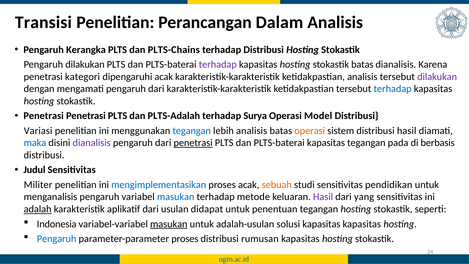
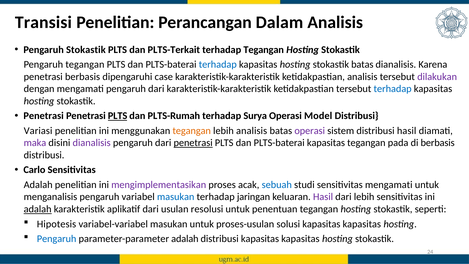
Pengaruh Kerangka: Kerangka -> Stokastik
PLTS-Chains: PLTS-Chains -> PLTS-Terkait
terhadap Distribusi: Distribusi -> Tegangan
Pengaruh dilakukan: dilakukan -> tegangan
terhadap at (218, 64) colour: purple -> blue
penetrasi kategori: kategori -> berbasis
dipengaruhi acak: acak -> case
PLTS at (118, 116) underline: none -> present
PLTS-Adalah: PLTS-Adalah -> PLTS-Rumah
tegangan at (192, 131) colour: blue -> orange
operasi at (310, 131) colour: orange -> purple
maka colour: blue -> purple
Judul: Judul -> Carlo
Militer at (38, 185): Militer -> Adalah
mengimplementasikan colour: blue -> purple
sebuah colour: orange -> blue
sensitivitas pendidikan: pendidikan -> mengamati
metode: metode -> jaringan
dari yang: yang -> lebih
didapat: didapat -> resolusi
Indonesia: Indonesia -> Hipotesis
masukan at (169, 224) underline: present -> none
adalah-usulan: adalah-usulan -> proses-usulan
parameter-parameter proses: proses -> adalah
distribusi rumusan: rumusan -> kapasitas
